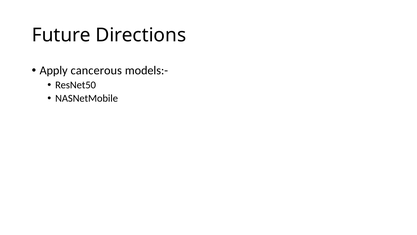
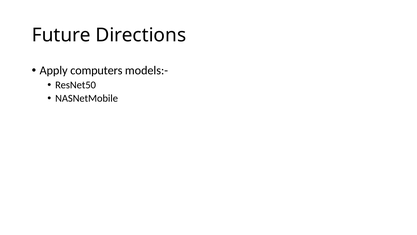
cancerous: cancerous -> computers
